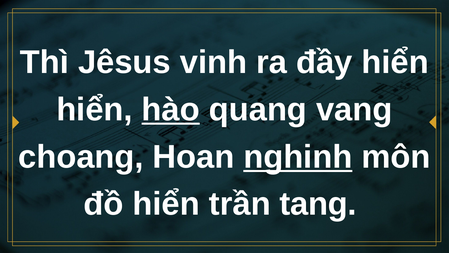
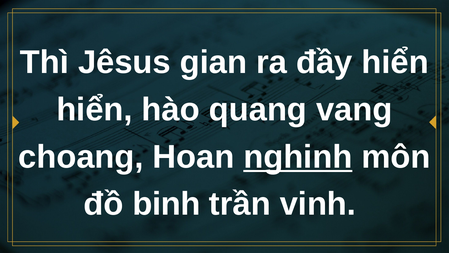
vinh: vinh -> gian
hào underline: present -> none
đồ hiển: hiển -> binh
tang: tang -> vinh
